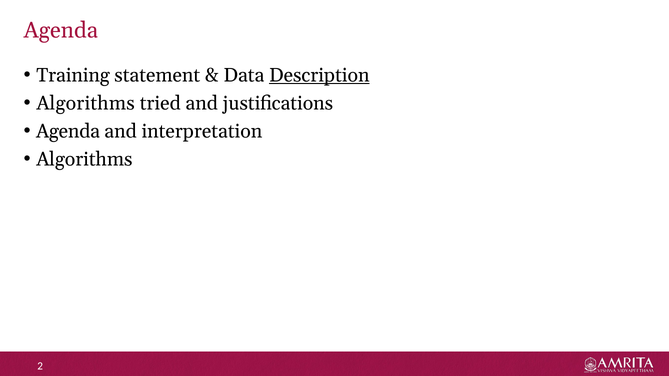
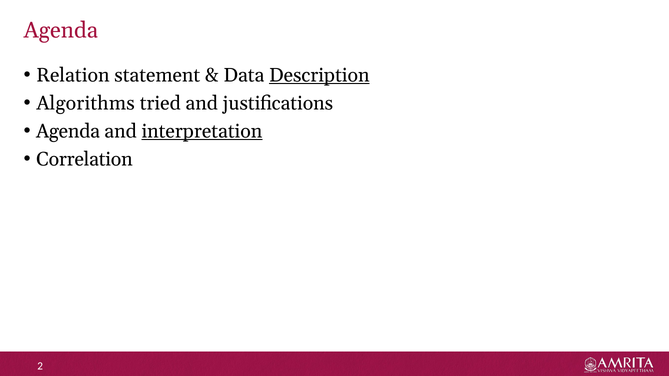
Training: Training -> Relation
interpretation underline: none -> present
Algorithms at (84, 159): Algorithms -> Correlation
